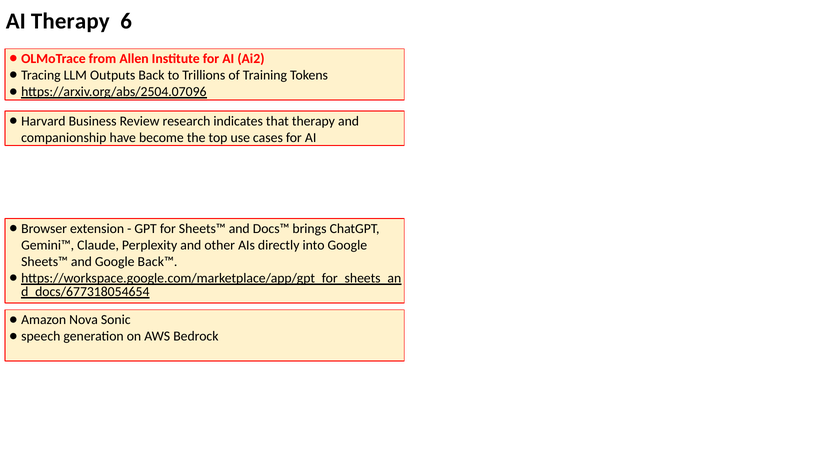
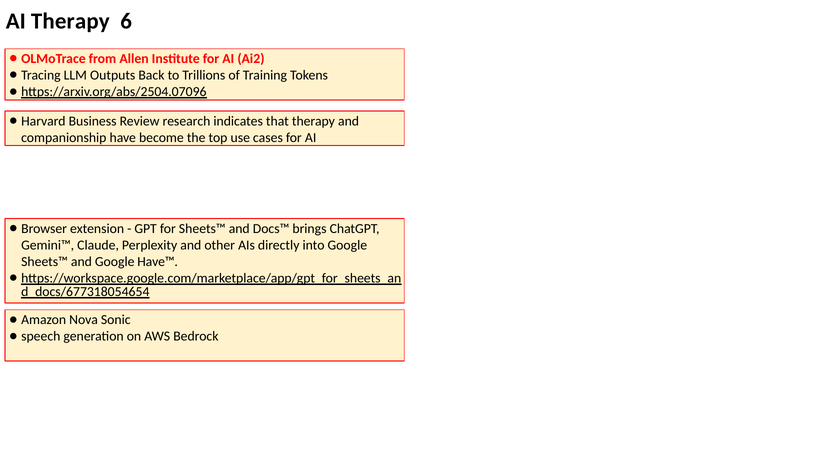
Back™: Back™ -> Have™
